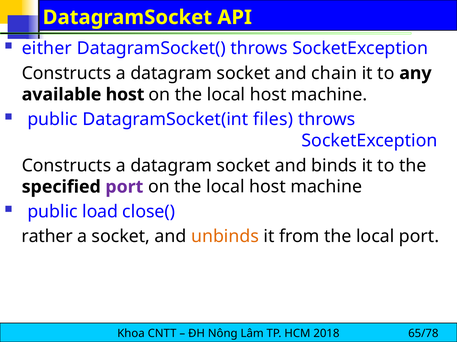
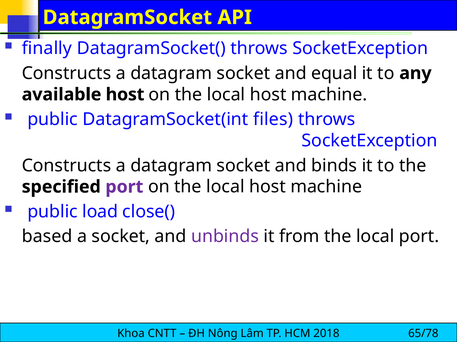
either: either -> finally
chain: chain -> equal
rather: rather -> based
unbinds colour: orange -> purple
